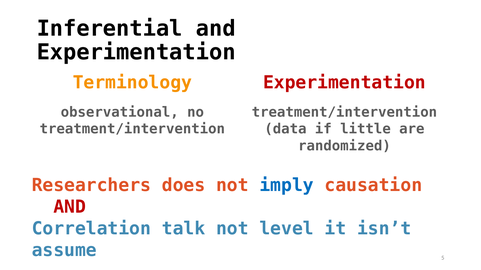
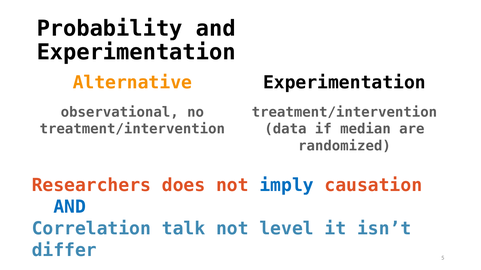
Inferential: Inferential -> Probability
Terminology: Terminology -> Alternative
Experimentation at (344, 83) colour: red -> black
little: little -> median
AND at (70, 207) colour: red -> blue
assume: assume -> differ
